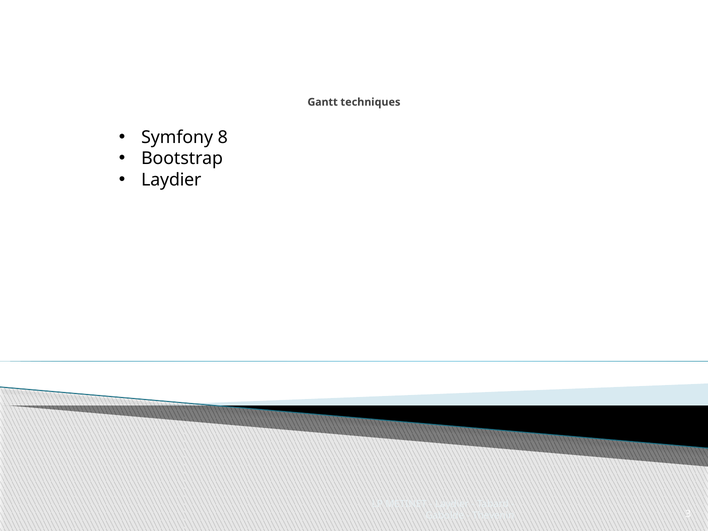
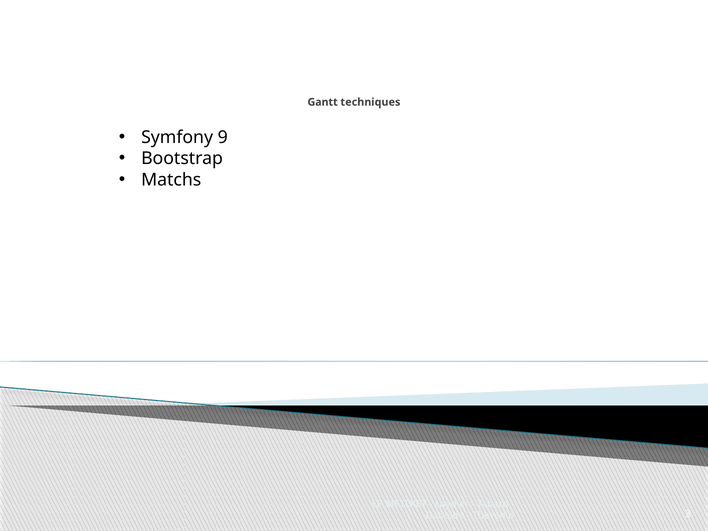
8: 8 -> 9
Laydier at (171, 180): Laydier -> Matchs
